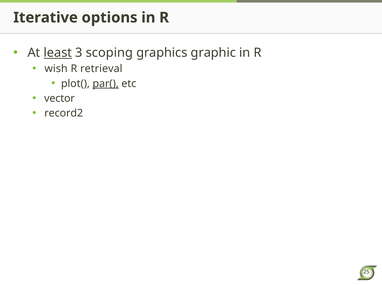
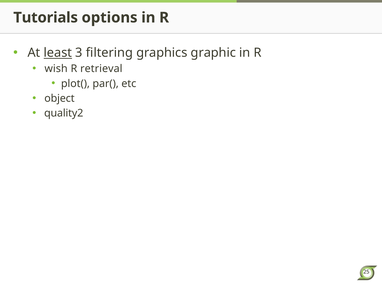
Iterative: Iterative -> Tutorials
scoping: scoping -> filtering
par( underline: present -> none
vector: vector -> object
record2: record2 -> quality2
